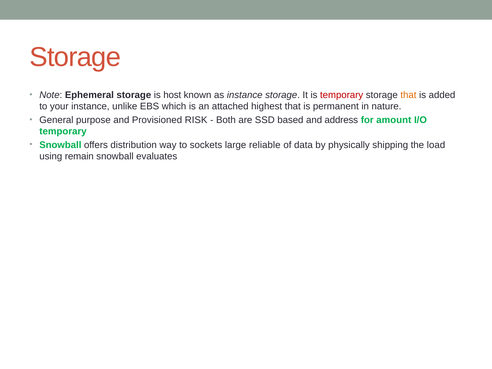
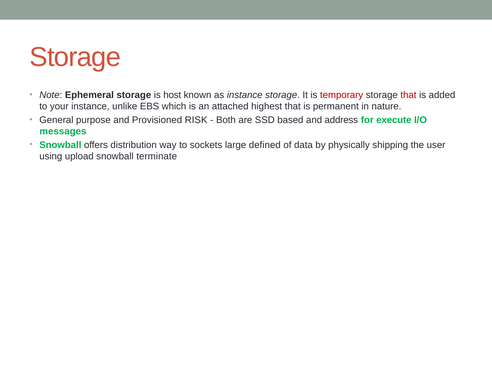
that at (408, 95) colour: orange -> red
amount: amount -> execute
temporary at (63, 131): temporary -> messages
reliable: reliable -> defined
load: load -> user
remain: remain -> upload
evaluates: evaluates -> terminate
